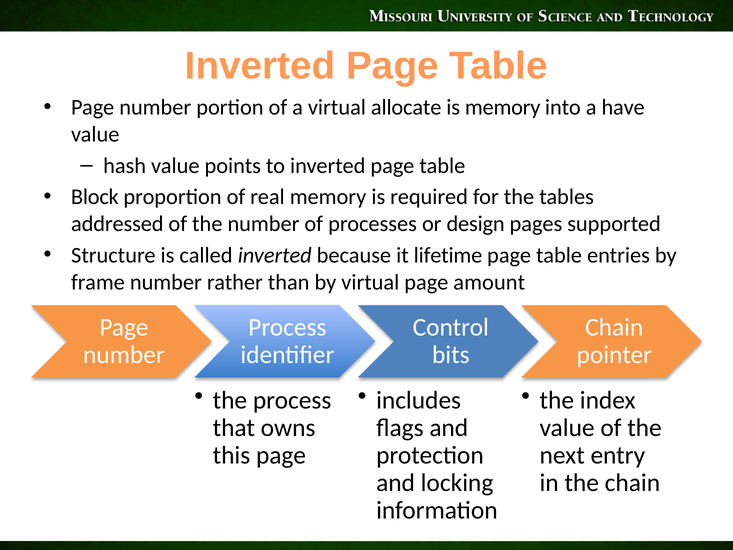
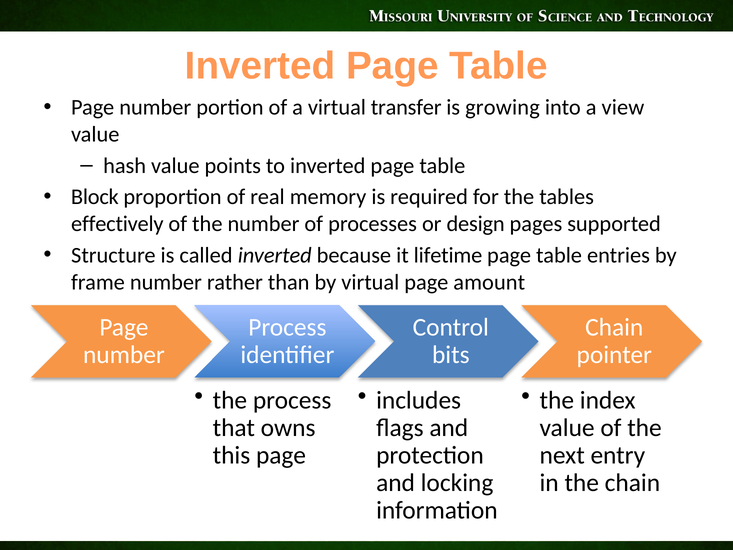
allocate: allocate -> transfer
is memory: memory -> growing
have: have -> view
addressed: addressed -> effectively
